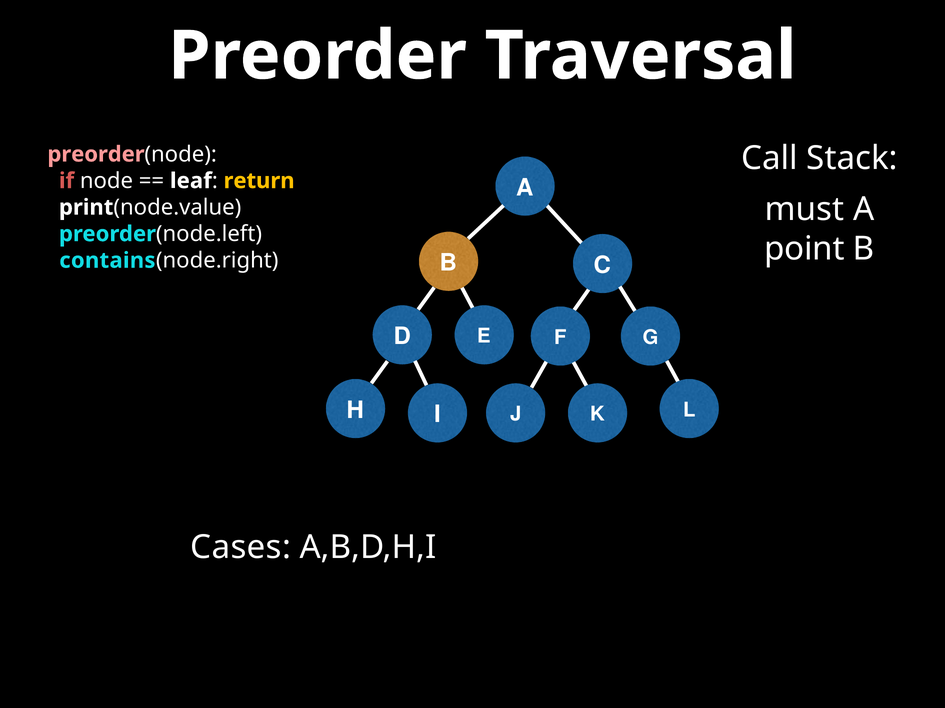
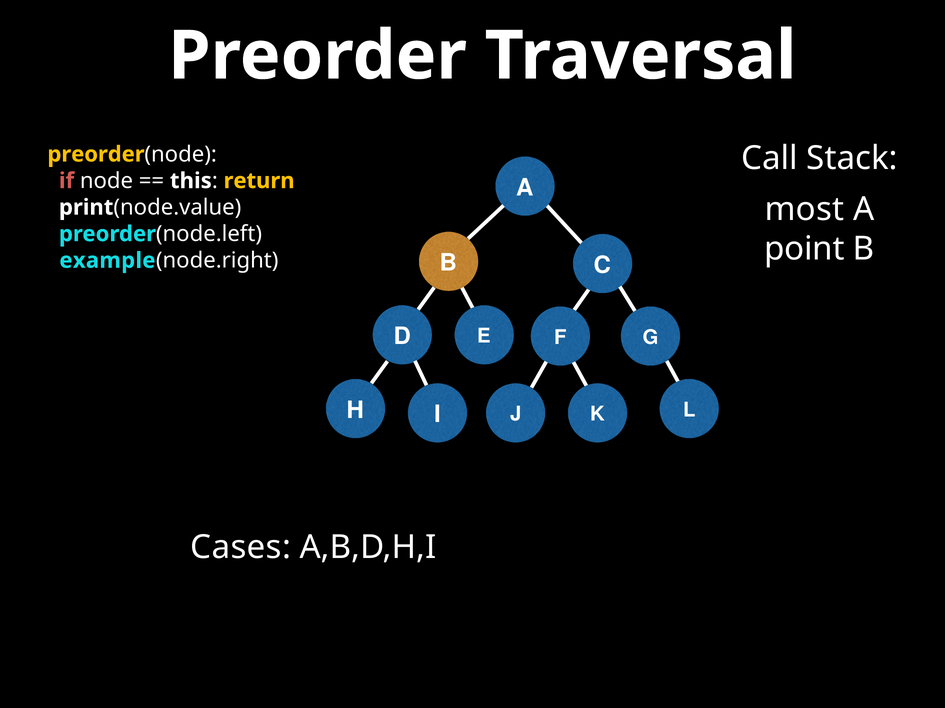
preorder at (96, 154) colour: pink -> yellow
leaf: leaf -> this
must: must -> most
contains: contains -> example
